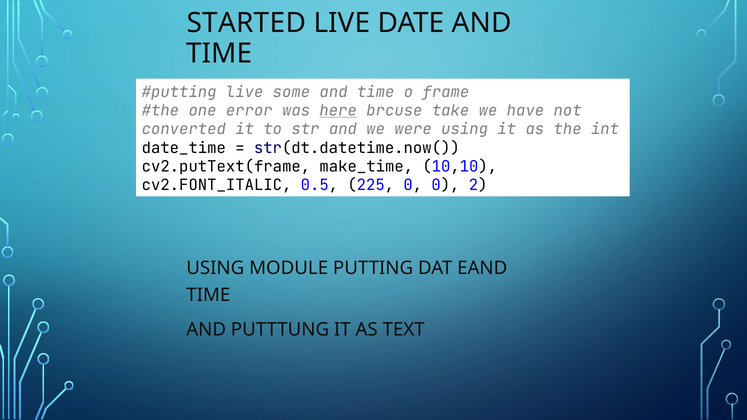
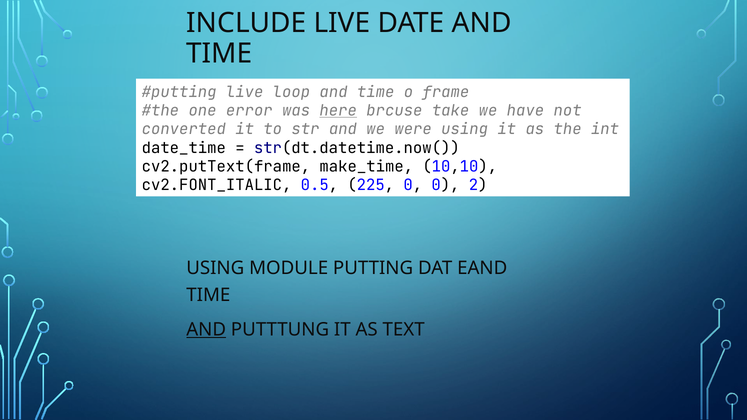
STARTED: STARTED -> INCLUDE
some: some -> loop
AND at (206, 330) underline: none -> present
